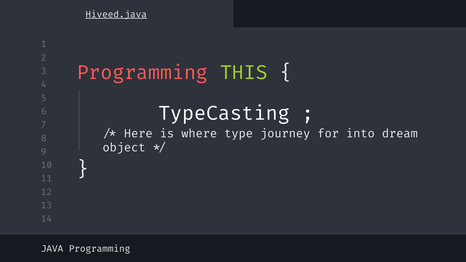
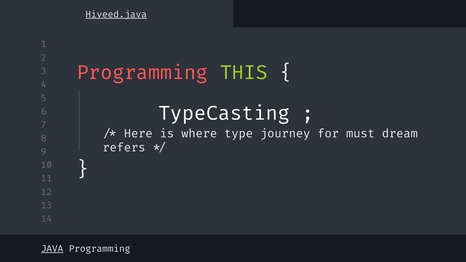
into: into -> must
object: object -> refers
JAVA underline: none -> present
